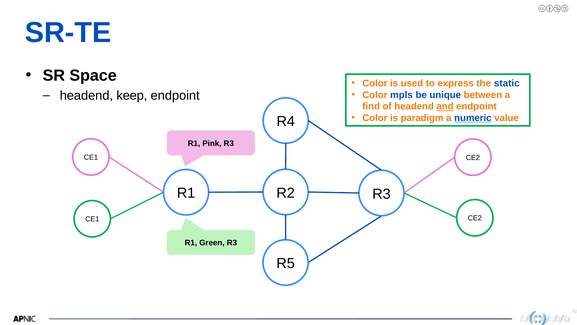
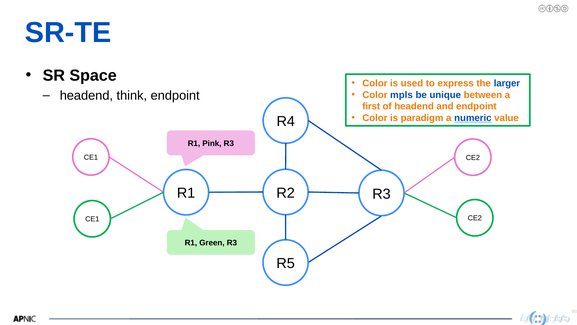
static: static -> larger
keep: keep -> think
find: find -> first
and underline: present -> none
